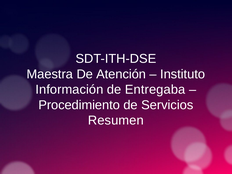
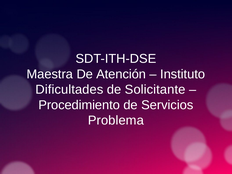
Información: Información -> Dificultades
Entregaba: Entregaba -> Solicitante
Resumen: Resumen -> Problema
